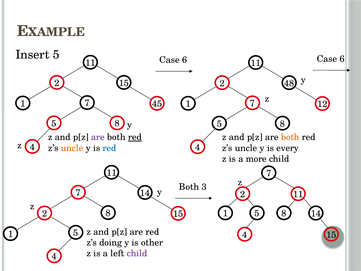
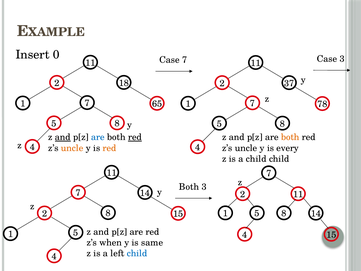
Insert 5: 5 -> 0
6 at (342, 59): 6 -> 3
6 at (185, 60): 6 -> 7
2 15: 15 -> 18
48: 48 -> 37
45: 45 -> 65
12: 12 -> 78
and at (63, 137) underline: none -> present
are at (98, 137) colour: purple -> blue
red at (110, 148) colour: blue -> orange
a more: more -> child
doing: doing -> when
other: other -> same
child at (137, 253) colour: purple -> blue
